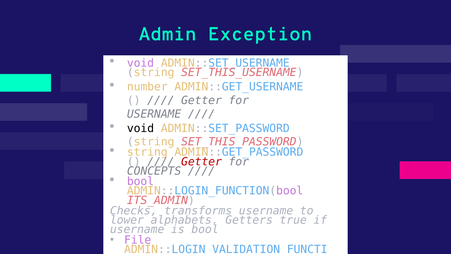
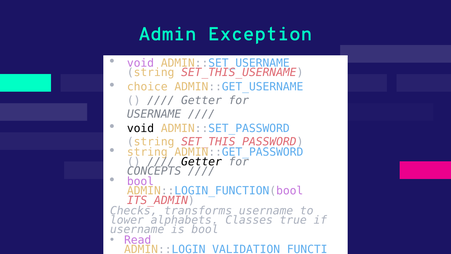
number: number -> choice
Getter at (202, 162) colour: red -> black
Getters: Getters -> Classes
File: File -> Read
